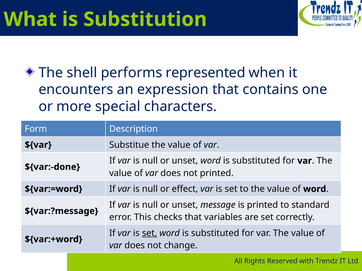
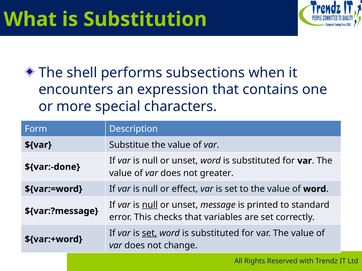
represented: represented -> subsections
not printed: printed -> greater
null at (150, 205) underline: none -> present
